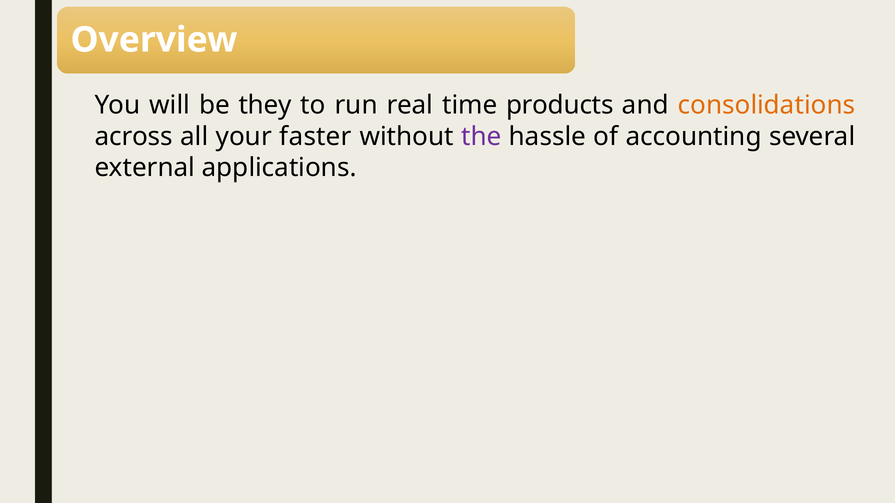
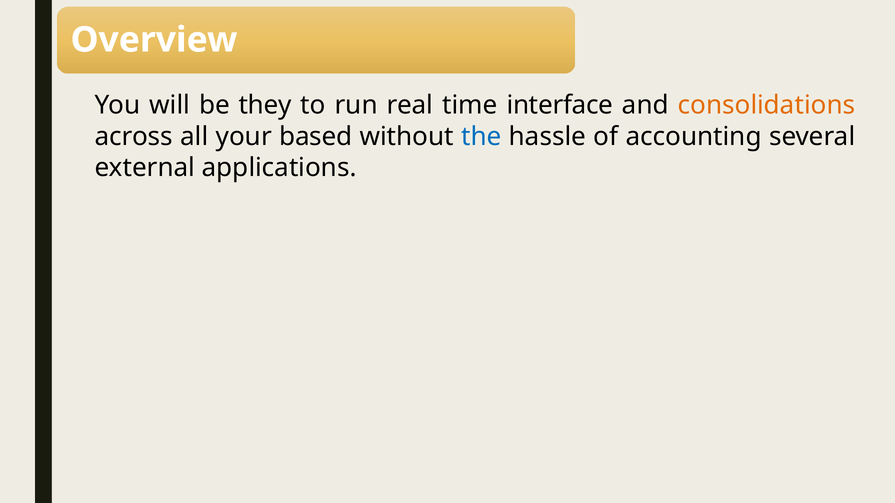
products: products -> interface
faster: faster -> based
the colour: purple -> blue
